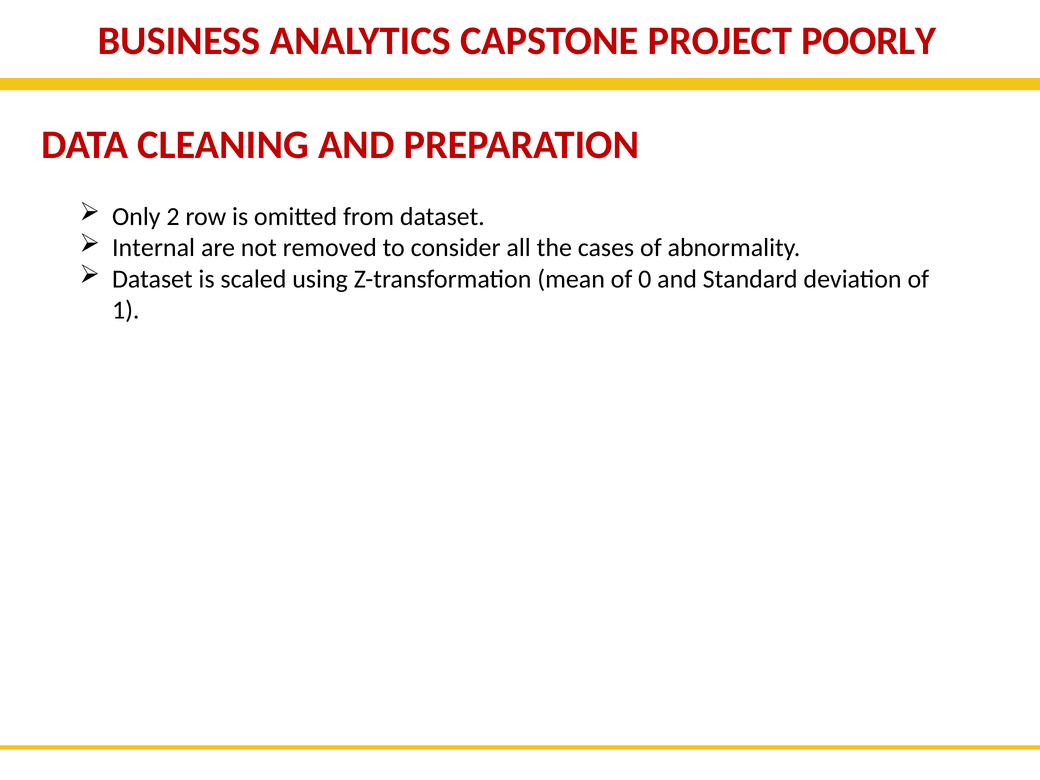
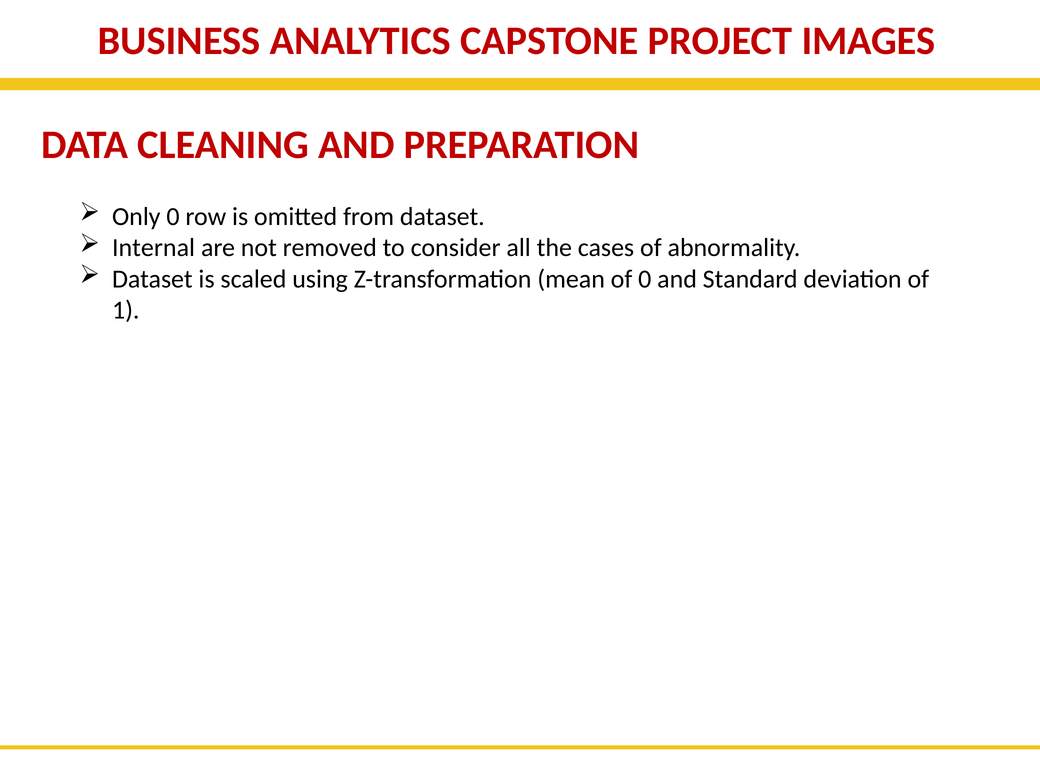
POORLY: POORLY -> IMAGES
Only 2: 2 -> 0
